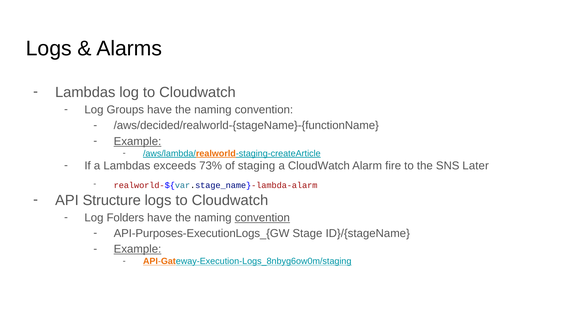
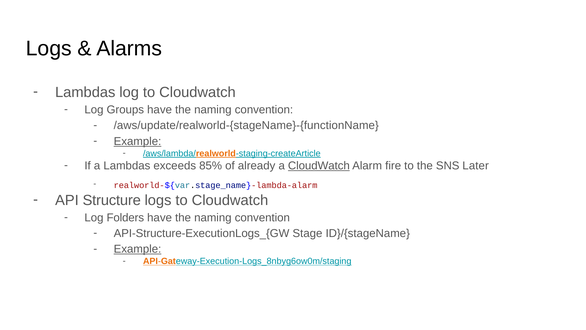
/aws/decided/realworld-{stageName}-{functionName: /aws/decided/realworld-{stageName}-{functionName -> /aws/update/realworld-{stageName}-{functionName
73%: 73% -> 85%
staging: staging -> already
CloudWatch at (319, 166) underline: none -> present
convention at (262, 217) underline: present -> none
API-Purposes-ExecutionLogs_{GW: API-Purposes-ExecutionLogs_{GW -> API-Structure-ExecutionLogs_{GW
